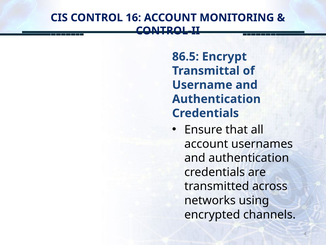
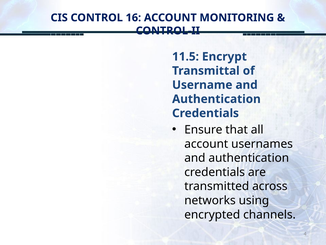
86.5: 86.5 -> 11.5
